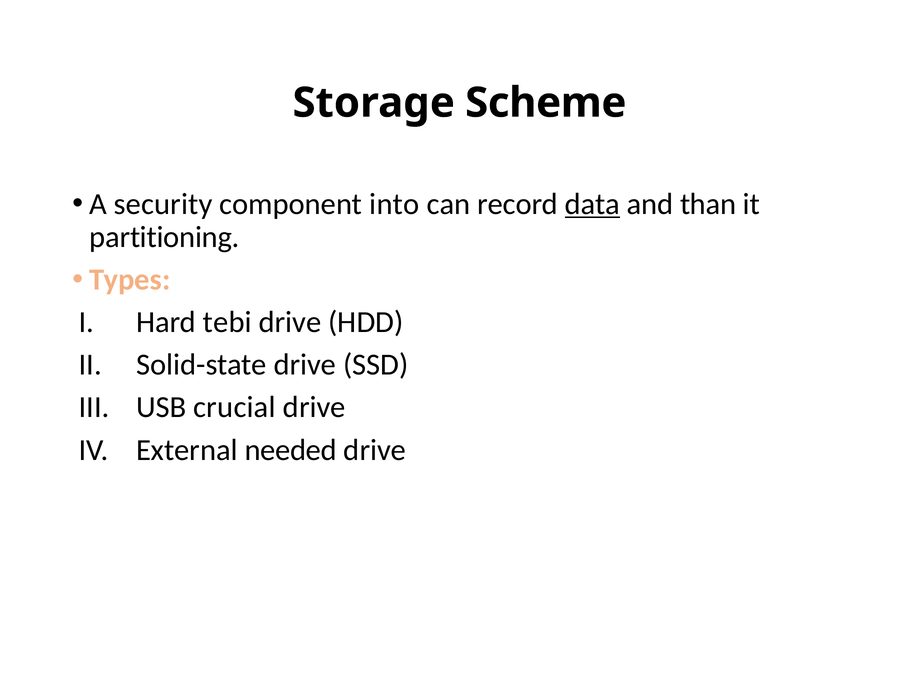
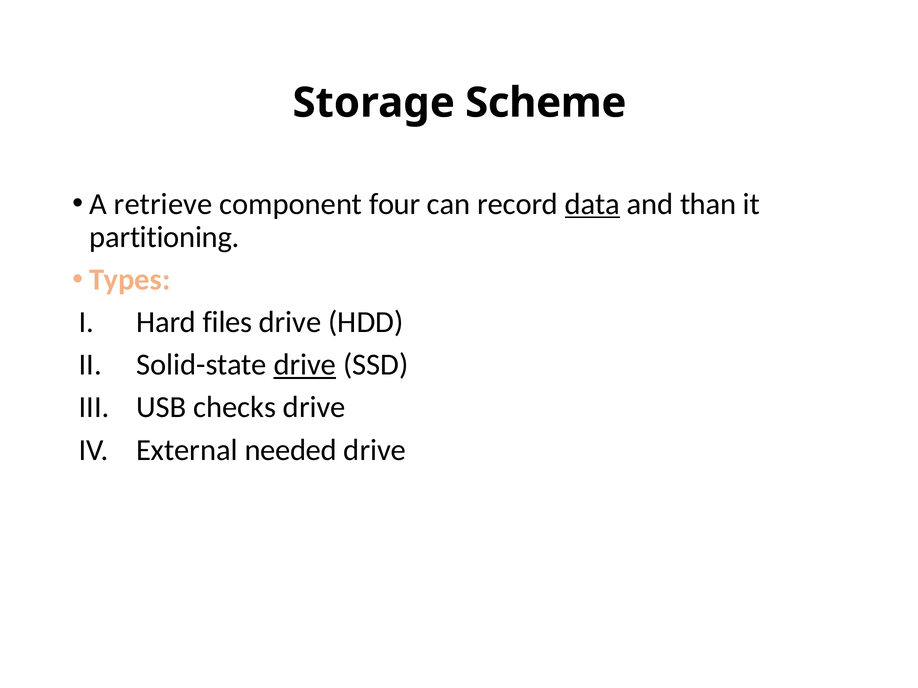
security: security -> retrieve
into: into -> four
tebi: tebi -> files
drive at (305, 365) underline: none -> present
crucial: crucial -> checks
